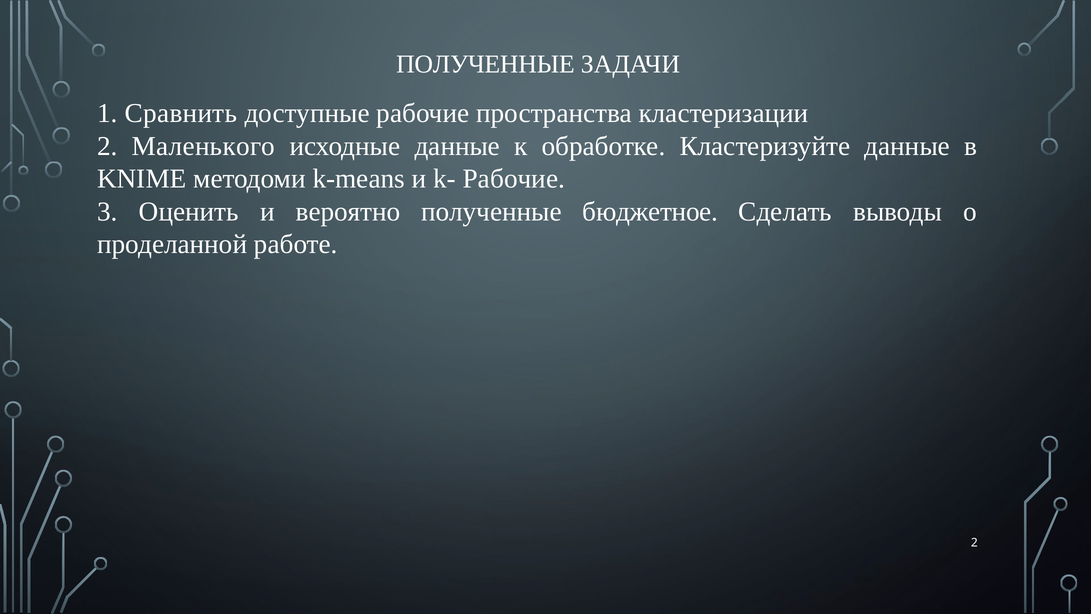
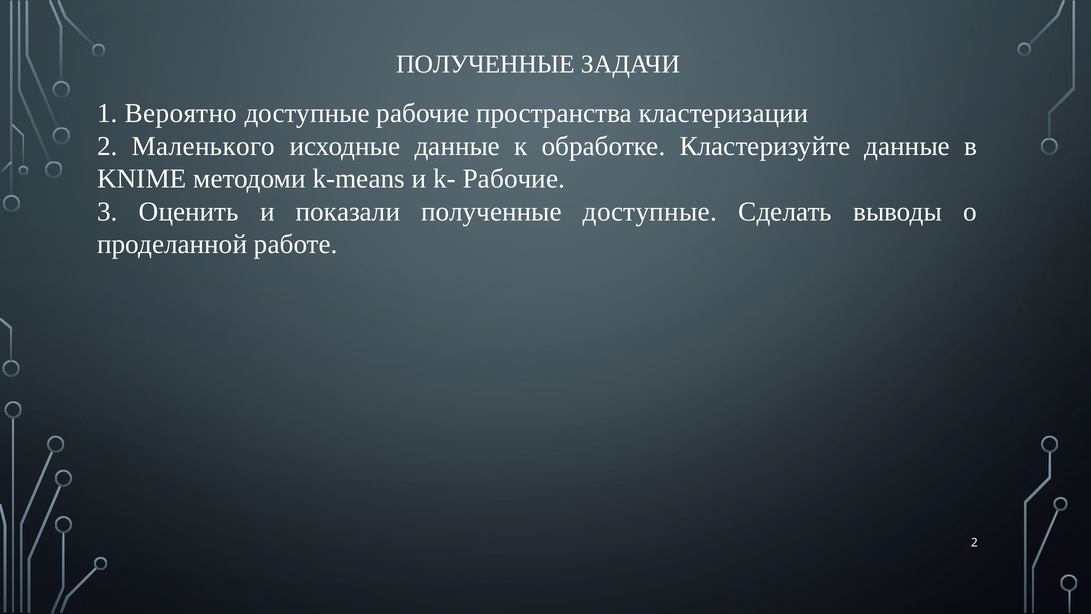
Сравнить: Сравнить -> Вероятно
вероятно: вероятно -> показали
полученные бюджетное: бюджетное -> доступные
